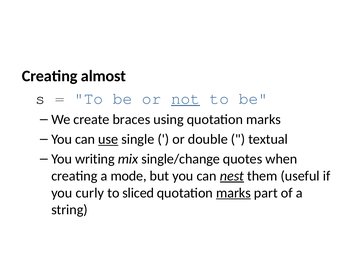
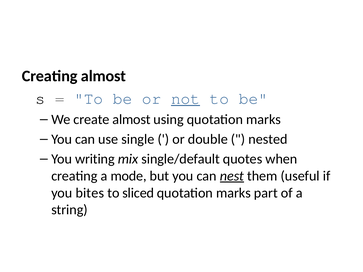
create braces: braces -> almost
use underline: present -> none
textual: textual -> nested
single/change: single/change -> single/default
curly: curly -> bites
marks at (233, 193) underline: present -> none
